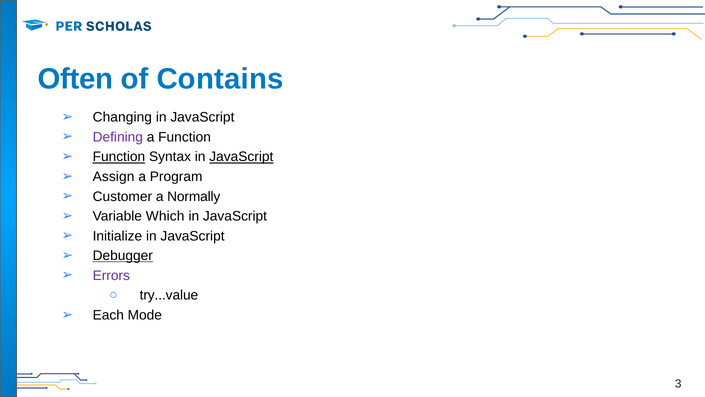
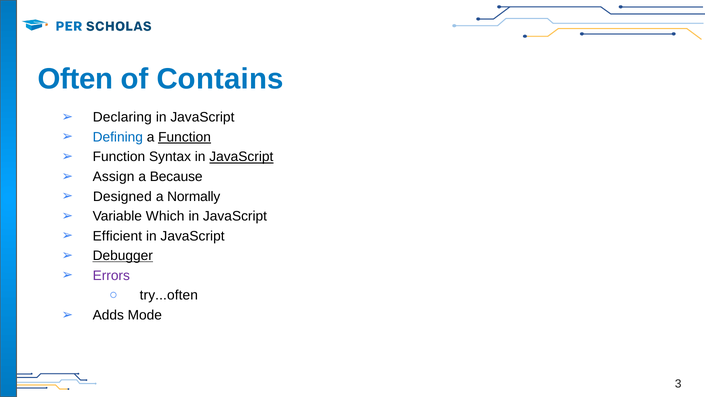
Changing: Changing -> Declaring
Defining colour: purple -> blue
Function at (185, 137) underline: none -> present
Function at (119, 157) underline: present -> none
Program: Program -> Because
Customer: Customer -> Designed
Initialize: Initialize -> Efficient
try...value: try...value -> try...often
Each: Each -> Adds
